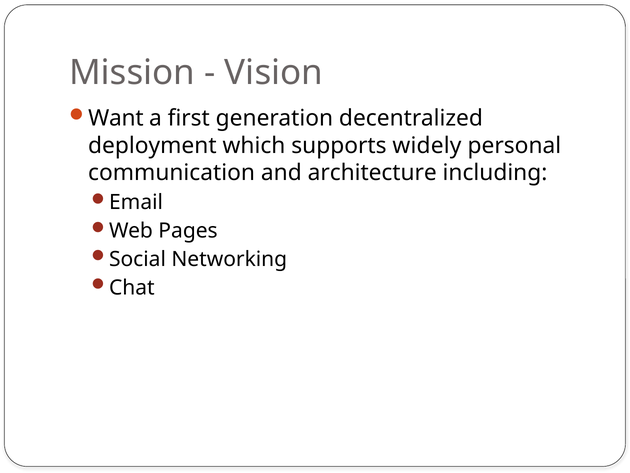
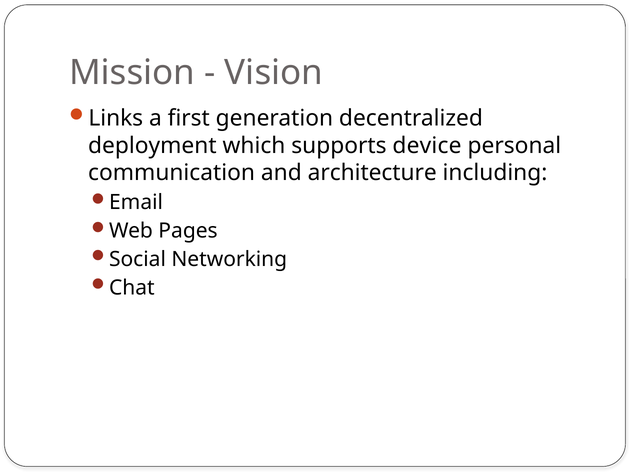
Want: Want -> Links
widely: widely -> device
